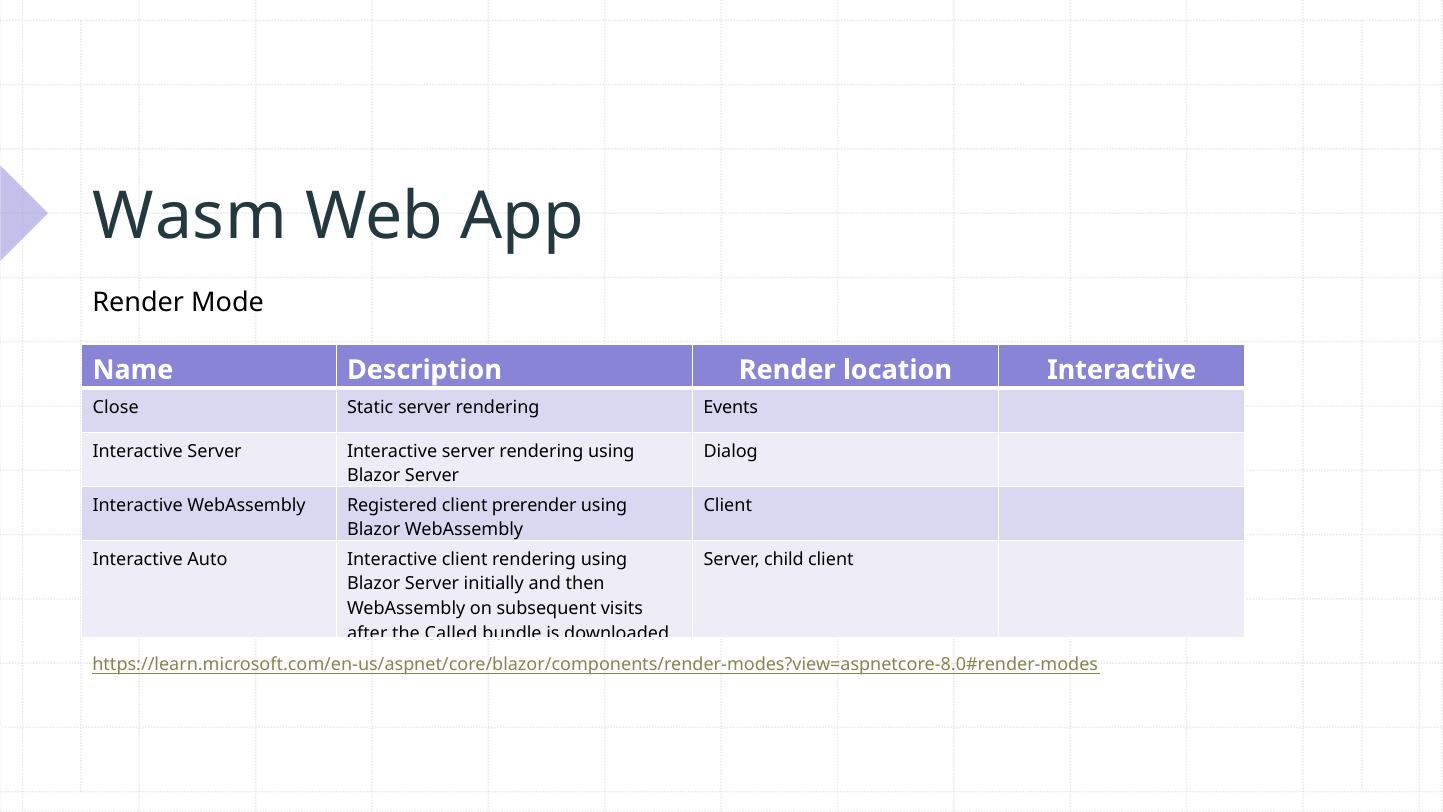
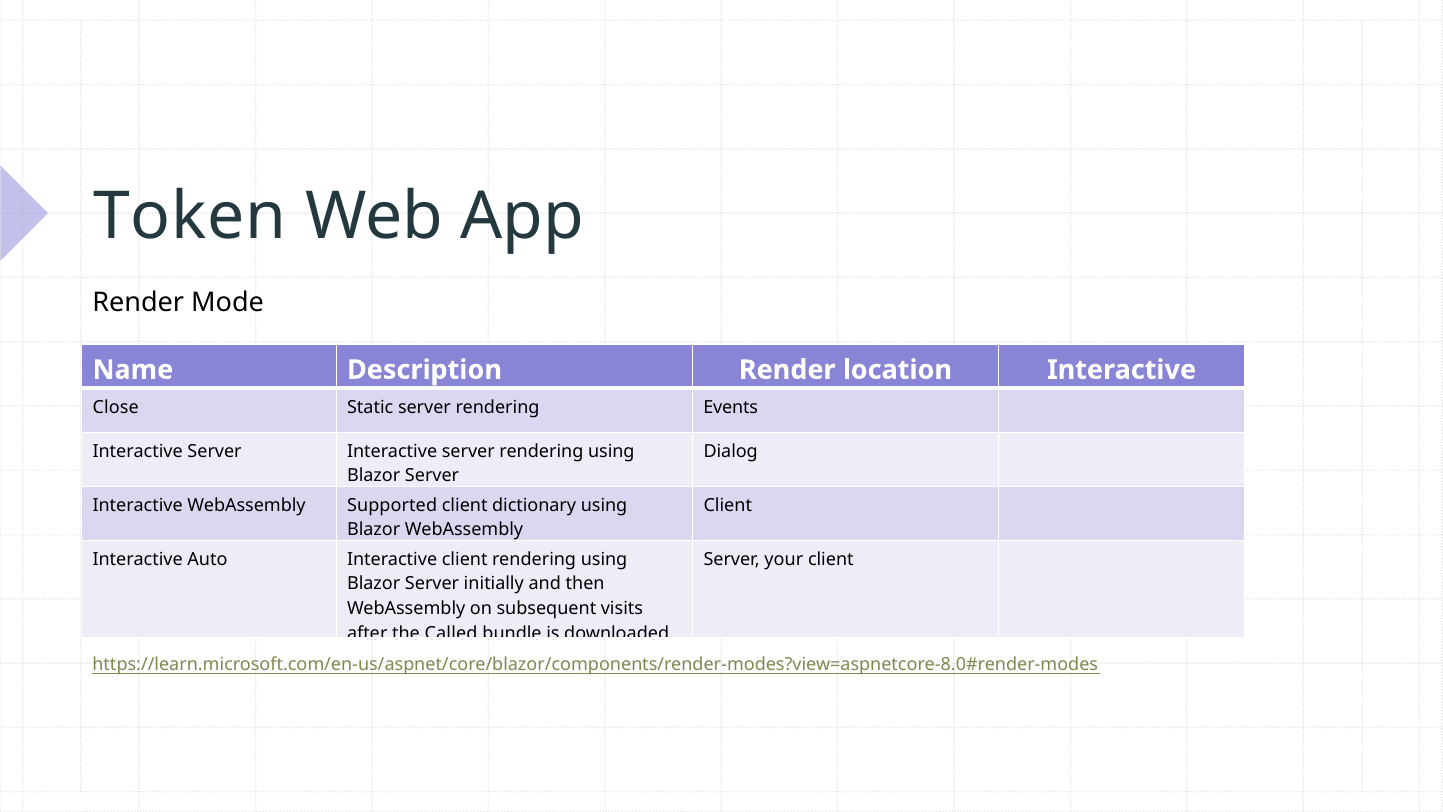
Wasm: Wasm -> Token
Registered: Registered -> Supported
prerender: prerender -> dictionary
child: child -> your
